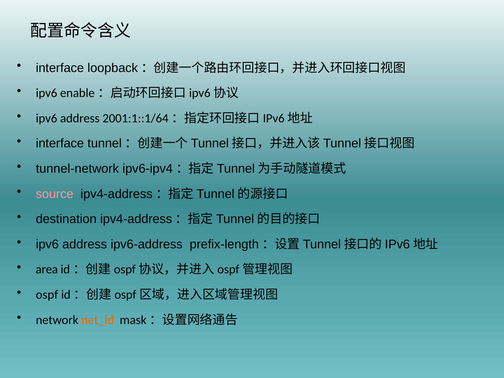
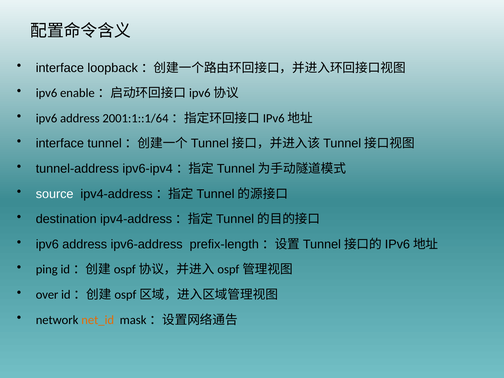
tunnel-network: tunnel-network -> tunnel-address
source colour: pink -> white
area: area -> ping
ospf: ospf -> over
